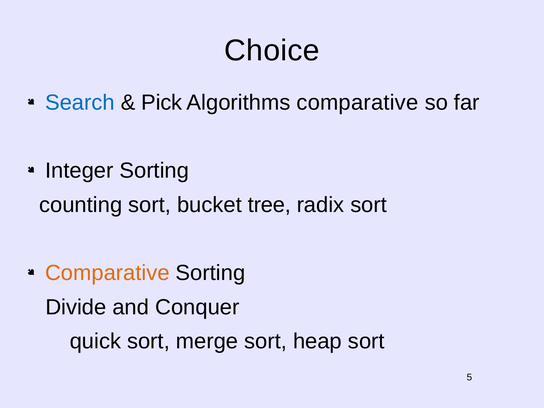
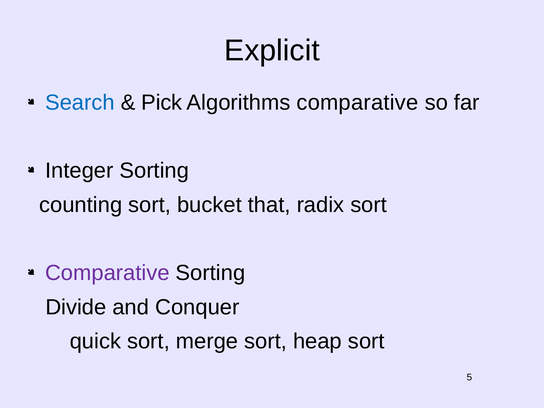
Choice: Choice -> Explicit
tree: tree -> that
Comparative at (107, 273) colour: orange -> purple
